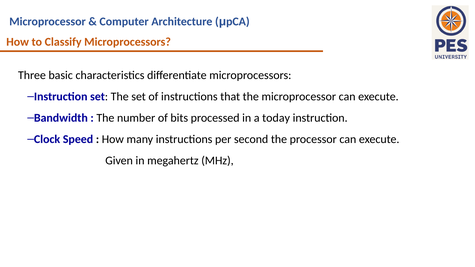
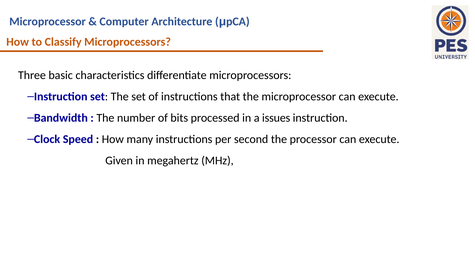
today: today -> issues
